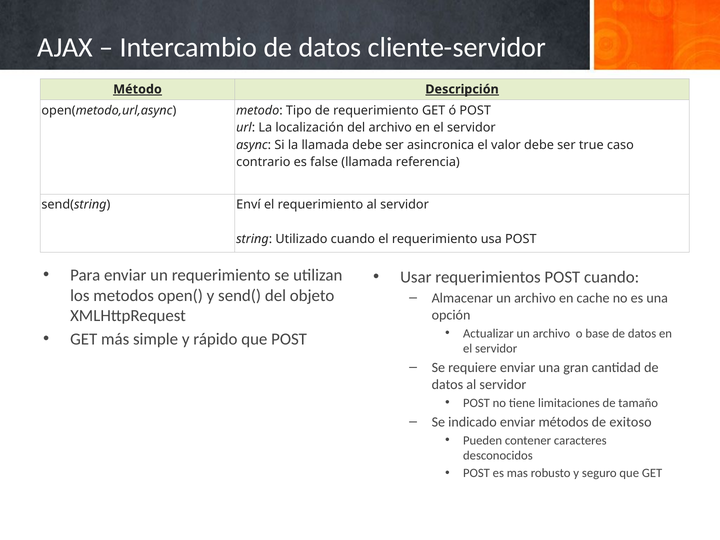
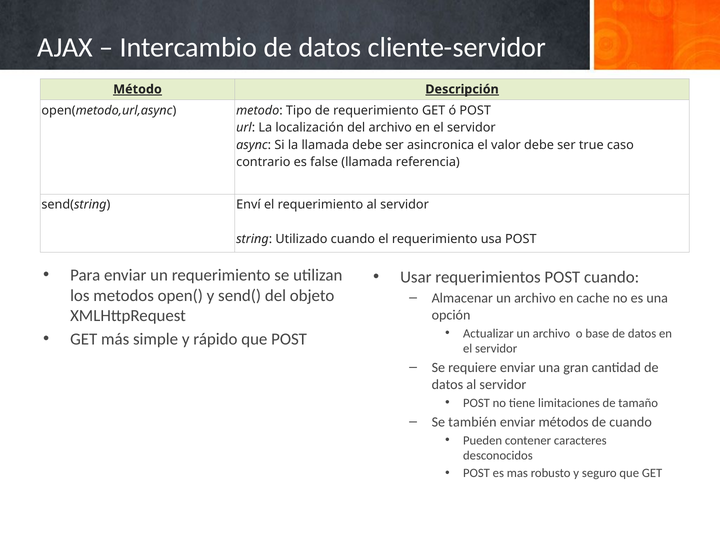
indicado: indicado -> también
de exitoso: exitoso -> cuando
